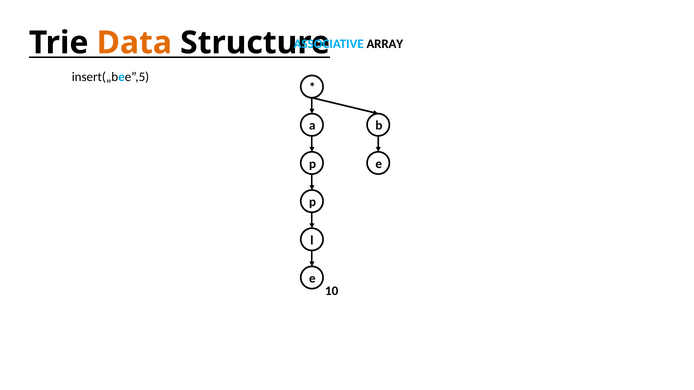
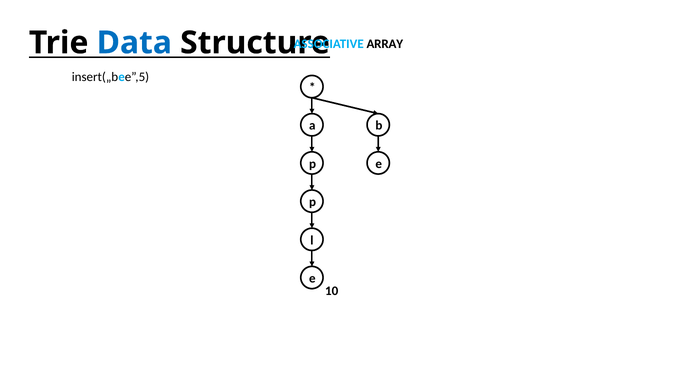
Data colour: orange -> blue
